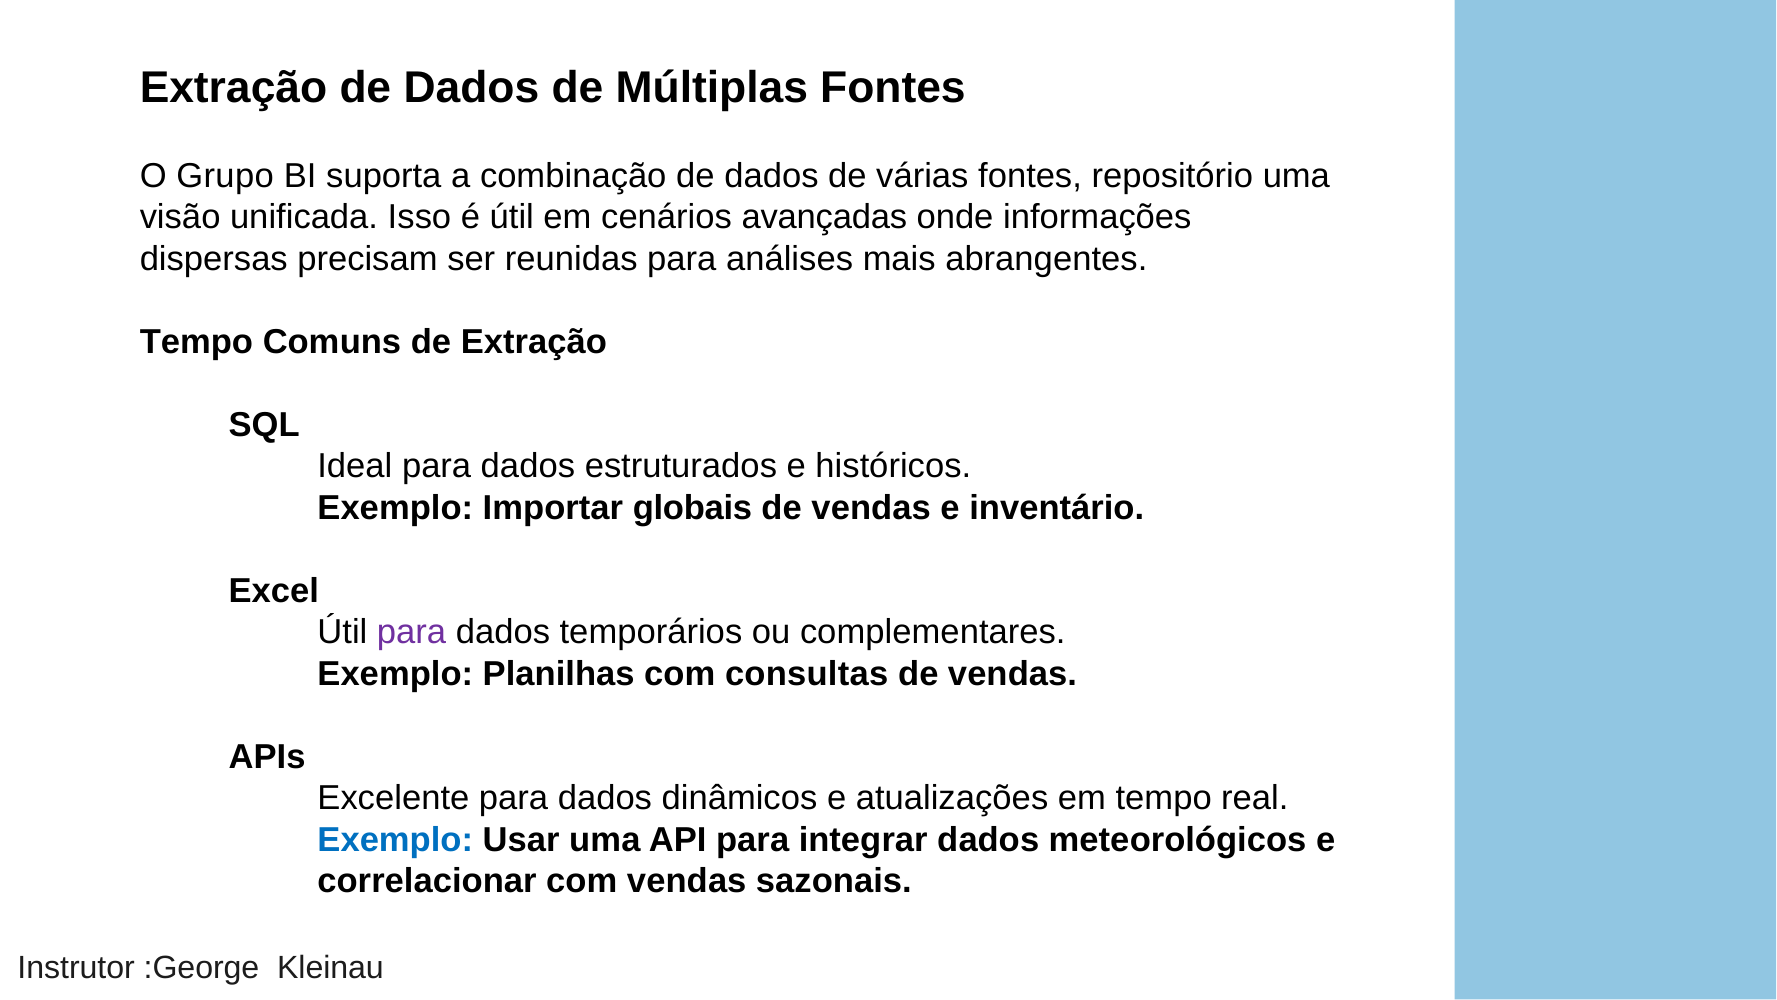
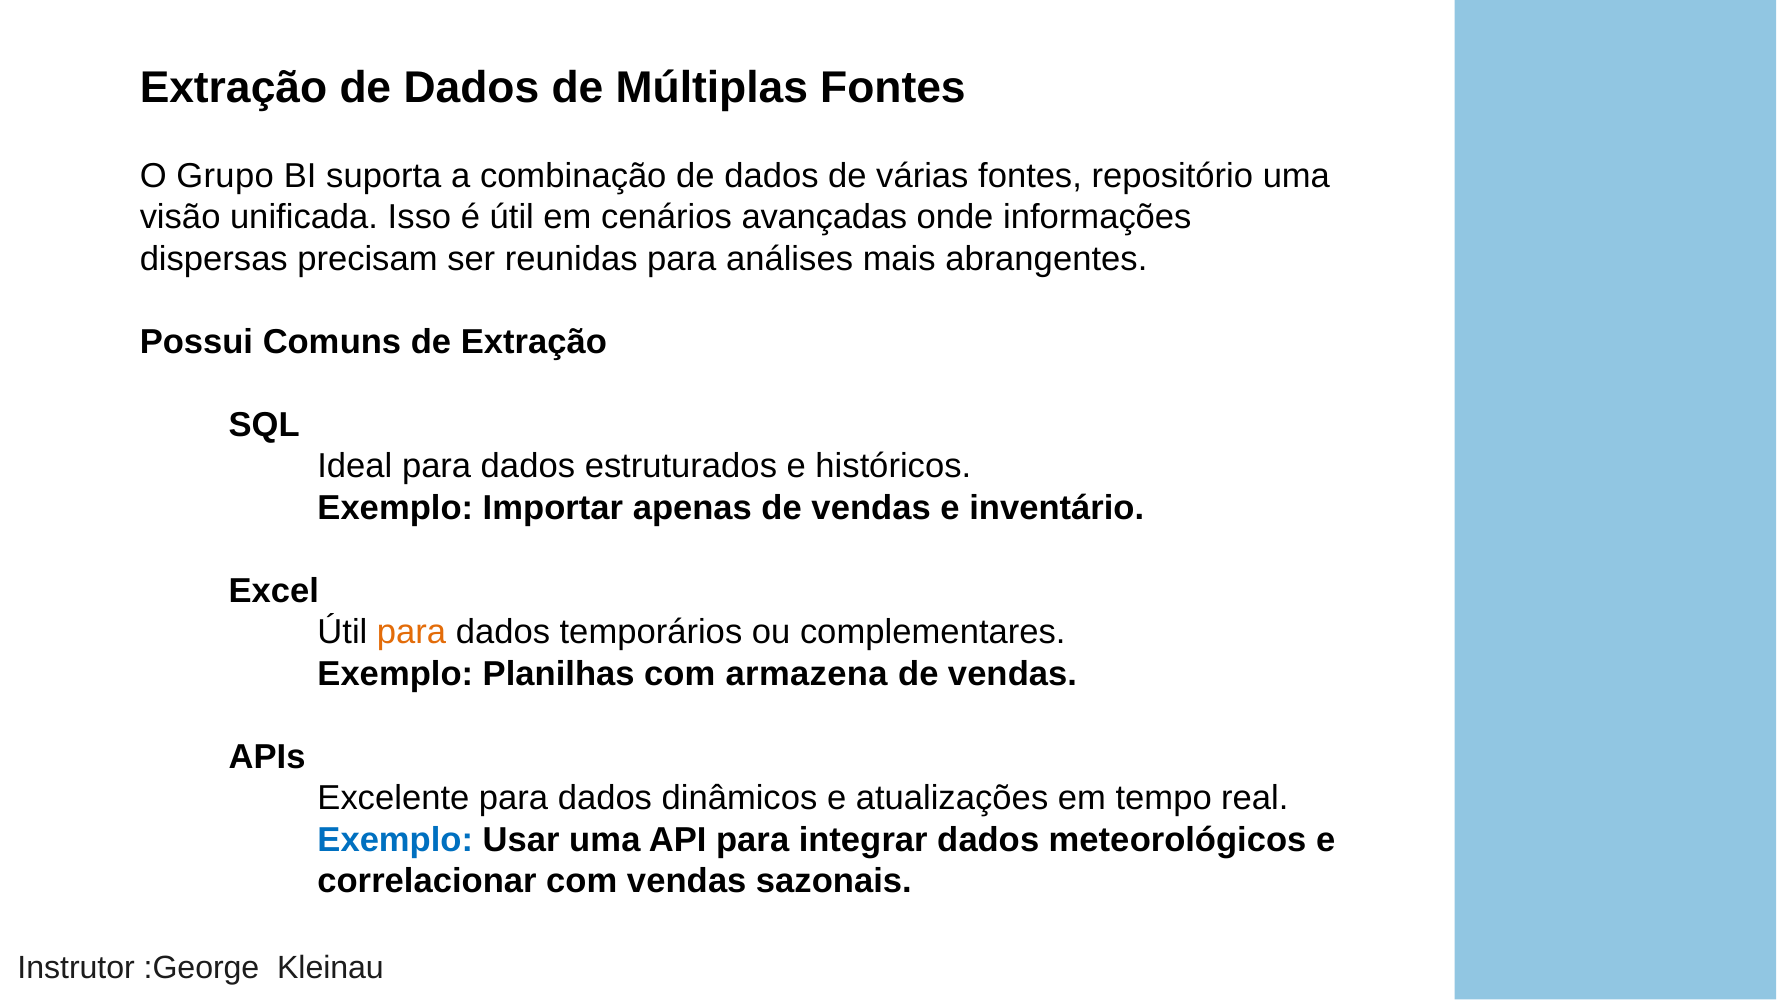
Tempo at (196, 342): Tempo -> Possui
globais: globais -> apenas
para at (412, 632) colour: purple -> orange
consultas: consultas -> armazena
